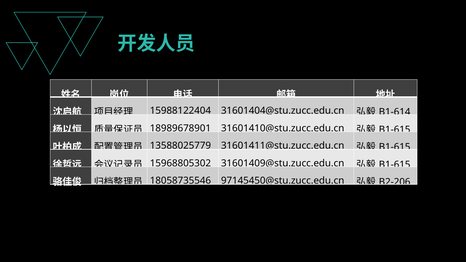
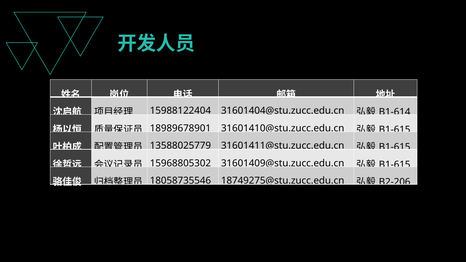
97145450@stu.zucc.edu.cn: 97145450@stu.zucc.edu.cn -> 18749275@stu.zucc.edu.cn
